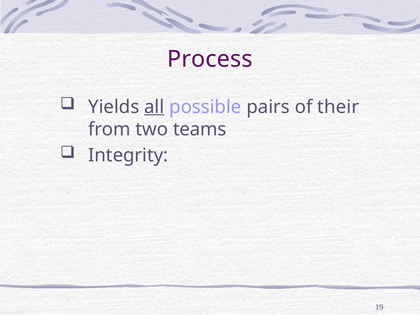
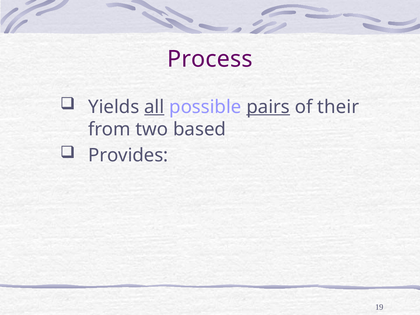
pairs underline: none -> present
teams: teams -> based
Integrity: Integrity -> Provides
